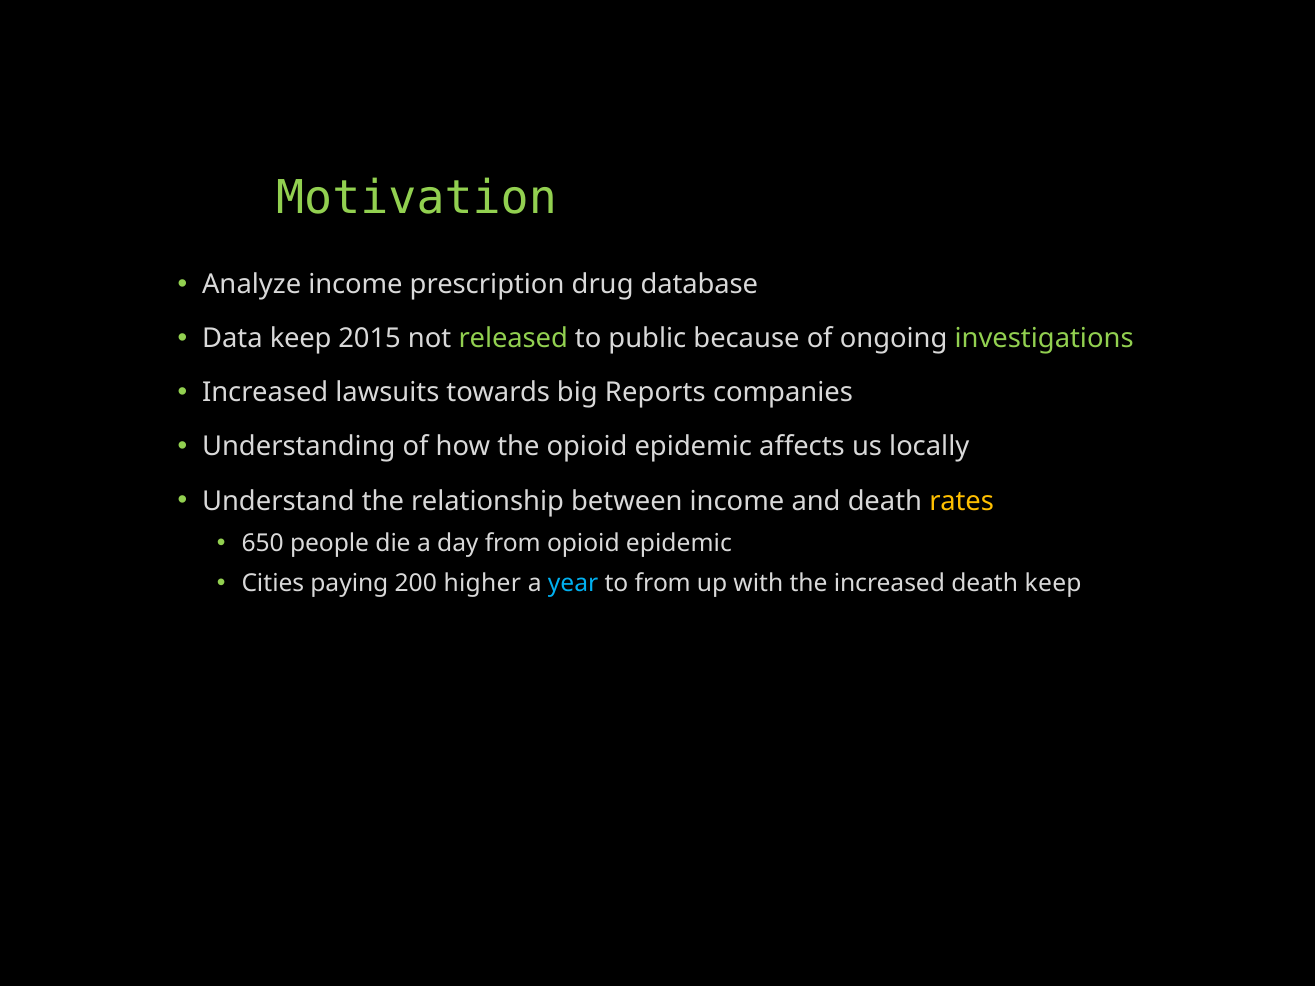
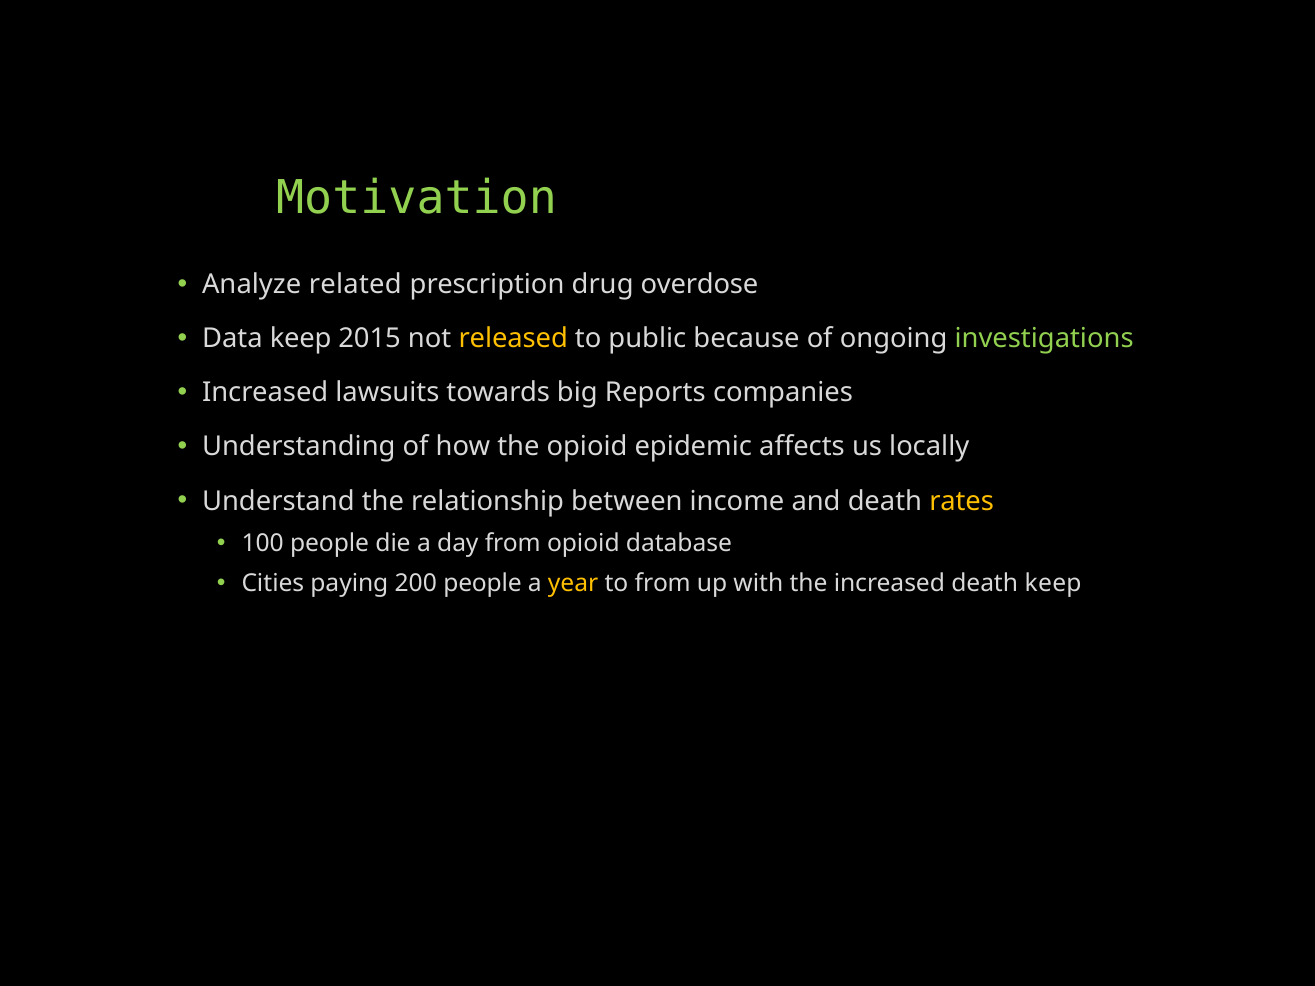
Analyze income: income -> related
database: database -> overdose
released colour: light green -> yellow
650: 650 -> 100
from opioid epidemic: epidemic -> database
200 higher: higher -> people
year colour: light blue -> yellow
